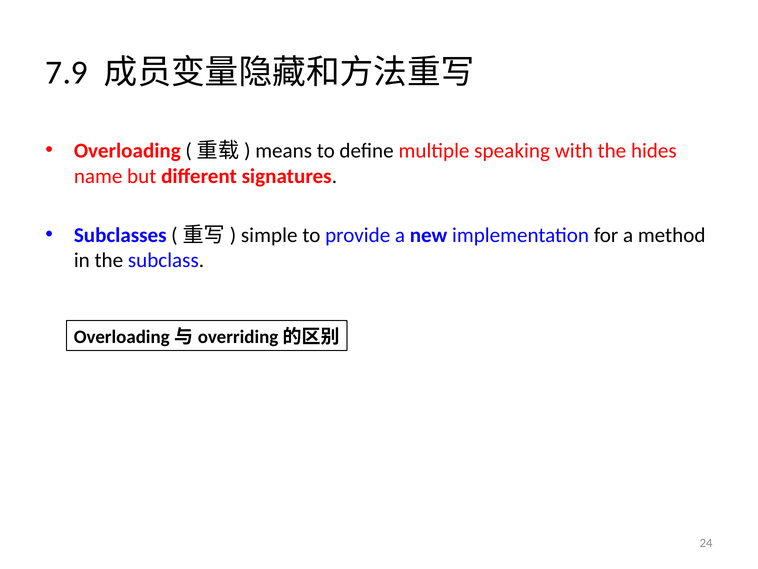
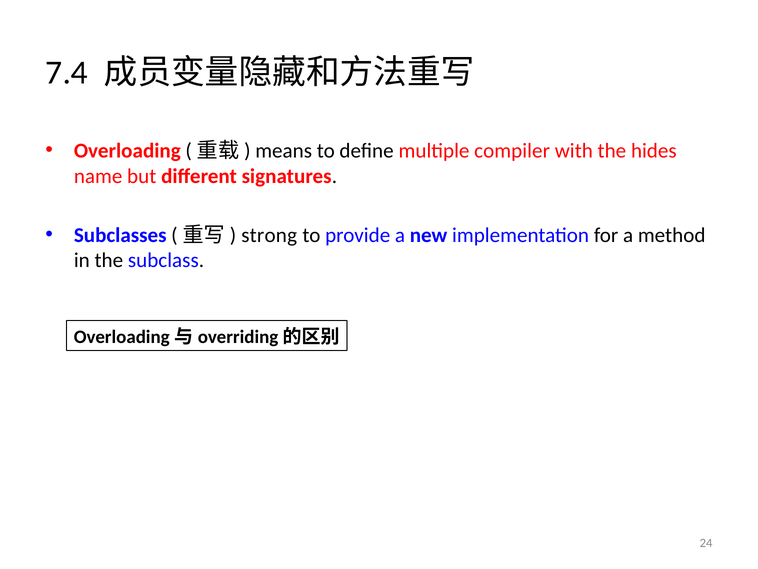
7.9: 7.9 -> 7.4
speaking: speaking -> compiler
simple: simple -> strong
